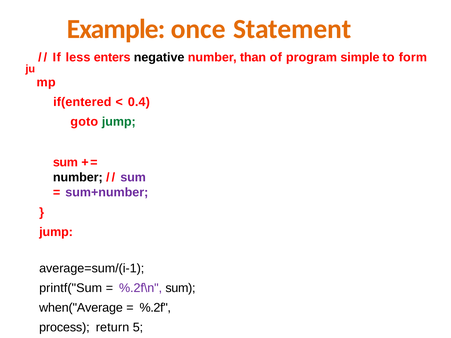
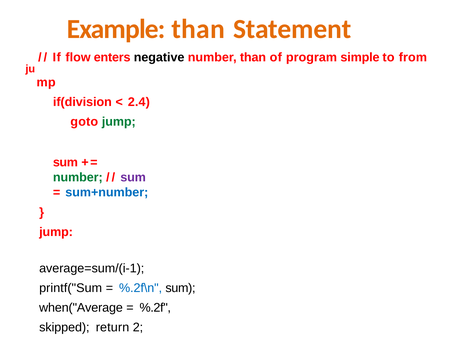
Example once: once -> than
less: less -> flow
form: form -> from
if(entered: if(entered -> if(division
0.4: 0.4 -> 2.4
number at (78, 178) colour: black -> green
sum+number colour: purple -> blue
%.2f\n colour: purple -> blue
process: process -> skipped
5: 5 -> 2
